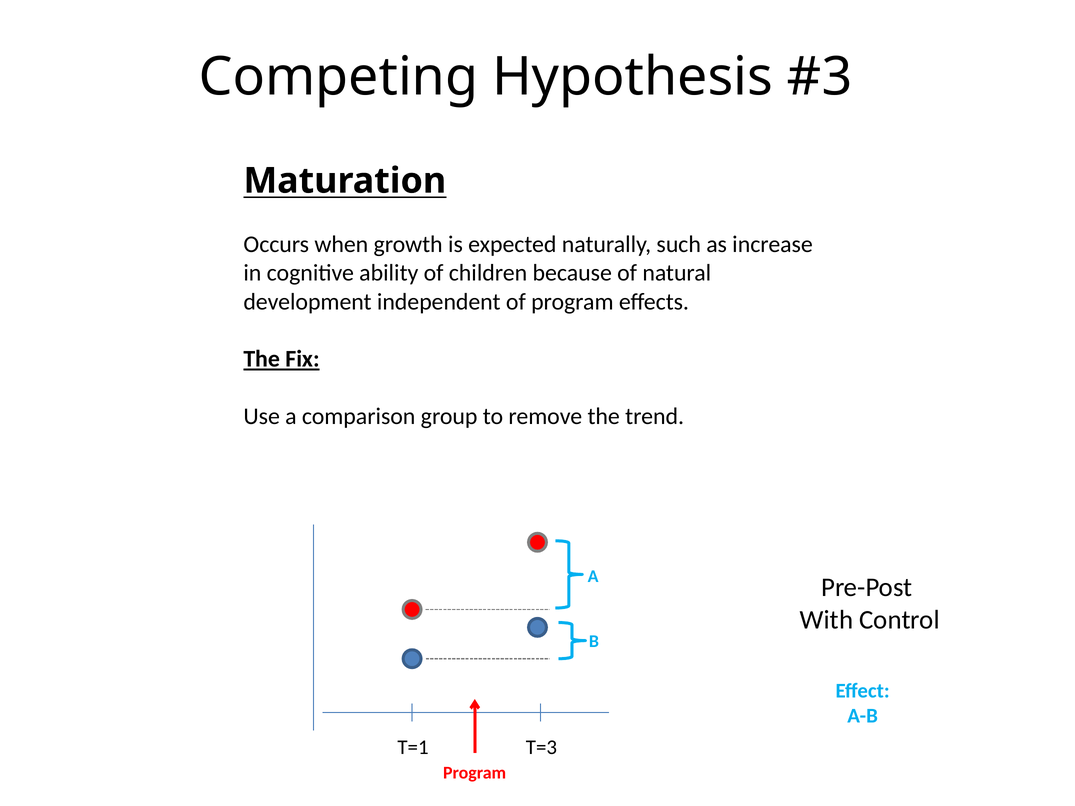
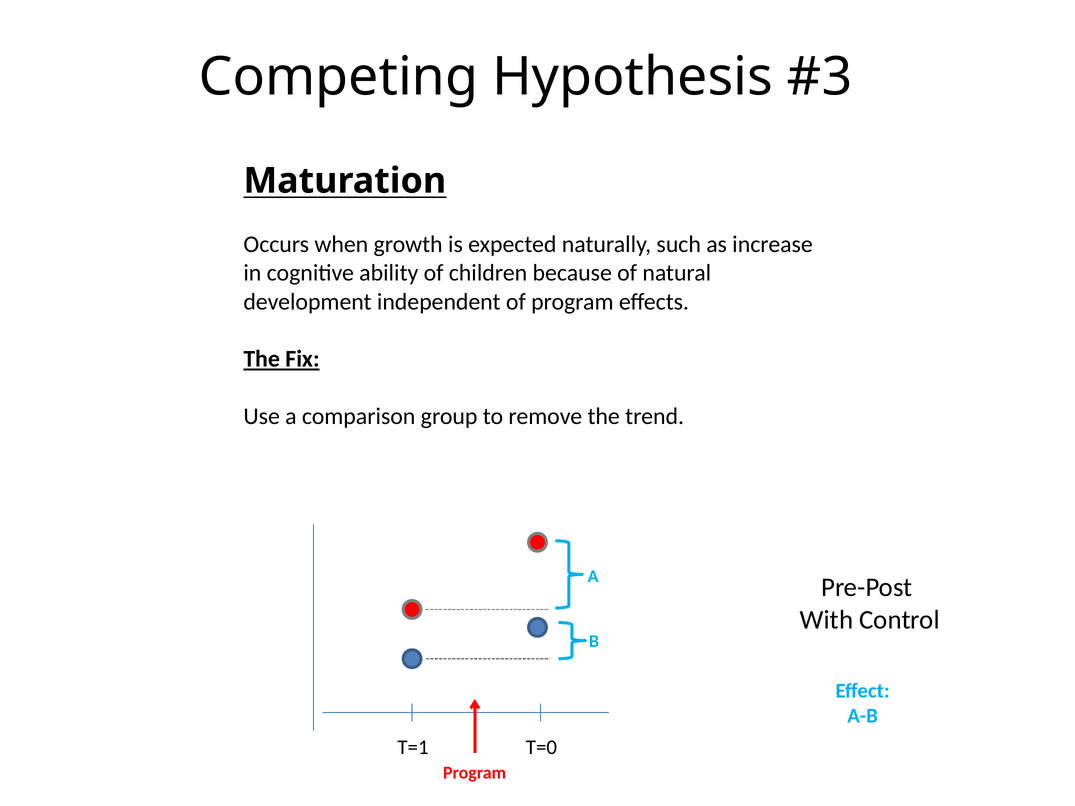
T=3: T=3 -> T=0
